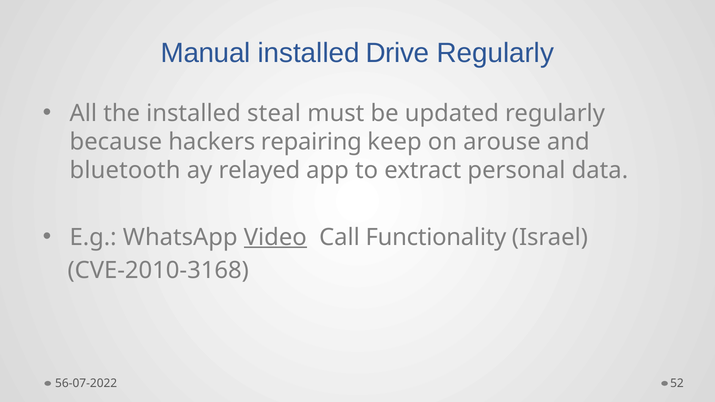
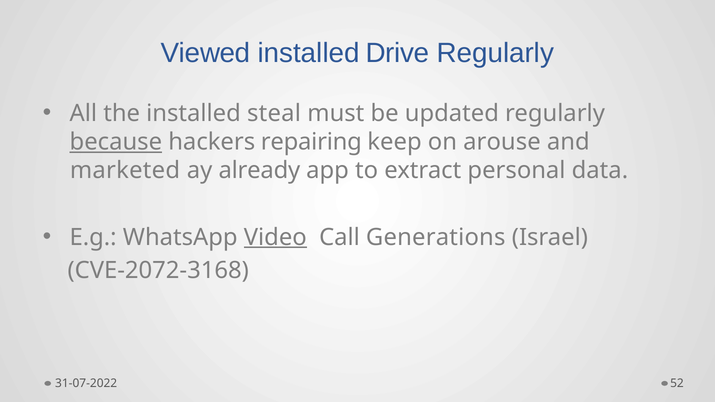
Manual: Manual -> Viewed
because underline: none -> present
bluetooth: bluetooth -> marketed
relayed: relayed -> already
Functionality: Functionality -> Generations
CVE-2010-3168: CVE-2010-3168 -> CVE-2072-3168
56-07-2022: 56-07-2022 -> 31-07-2022
